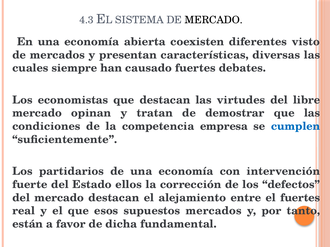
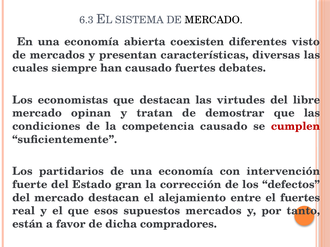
4.3: 4.3 -> 6.3
competencia empresa: empresa -> causado
cumplen colour: blue -> red
ellos: ellos -> gran
fundamental: fundamental -> compradores
